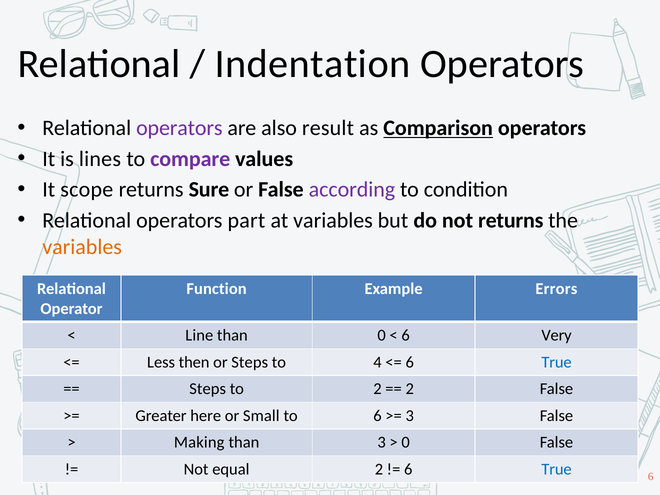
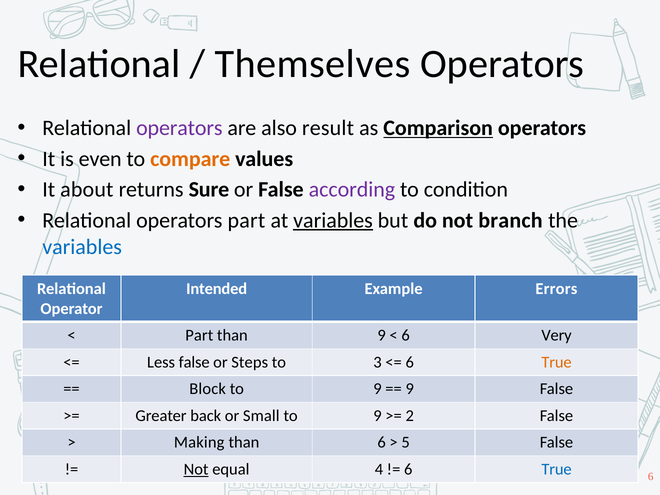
Indentation: Indentation -> Themselves
lines: lines -> even
compare colour: purple -> orange
scope: scope -> about
variables at (333, 220) underline: none -> present
not returns: returns -> branch
variables at (82, 247) colour: orange -> blue
Function: Function -> Intended
Line at (199, 335): Line -> Part
than 0: 0 -> 9
Less then: then -> false
4: 4 -> 3
True at (557, 362) colour: blue -> orange
Steps at (208, 389): Steps -> Block
2 at (378, 389): 2 -> 9
2 at (410, 389): 2 -> 9
here: here -> back
6 at (378, 416): 6 -> 9
3 at (410, 416): 3 -> 2
than 3: 3 -> 6
0 at (406, 443): 0 -> 5
Not at (196, 469) underline: none -> present
equal 2: 2 -> 4
